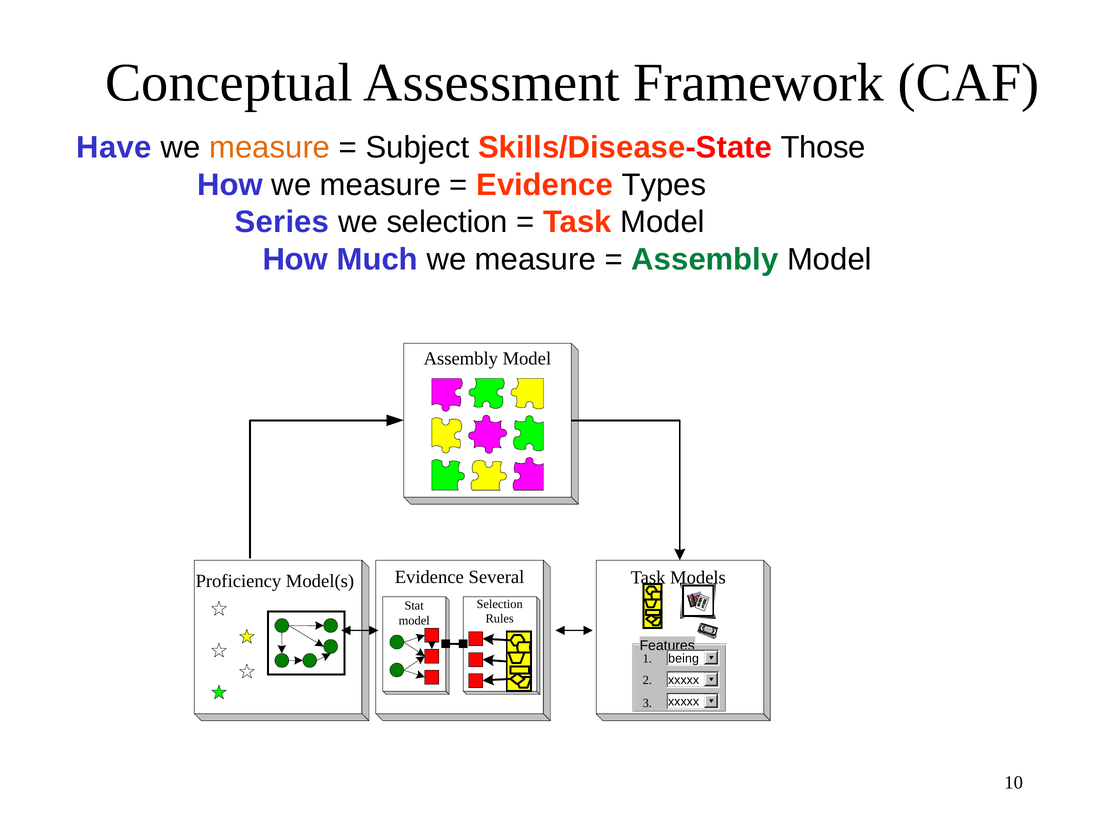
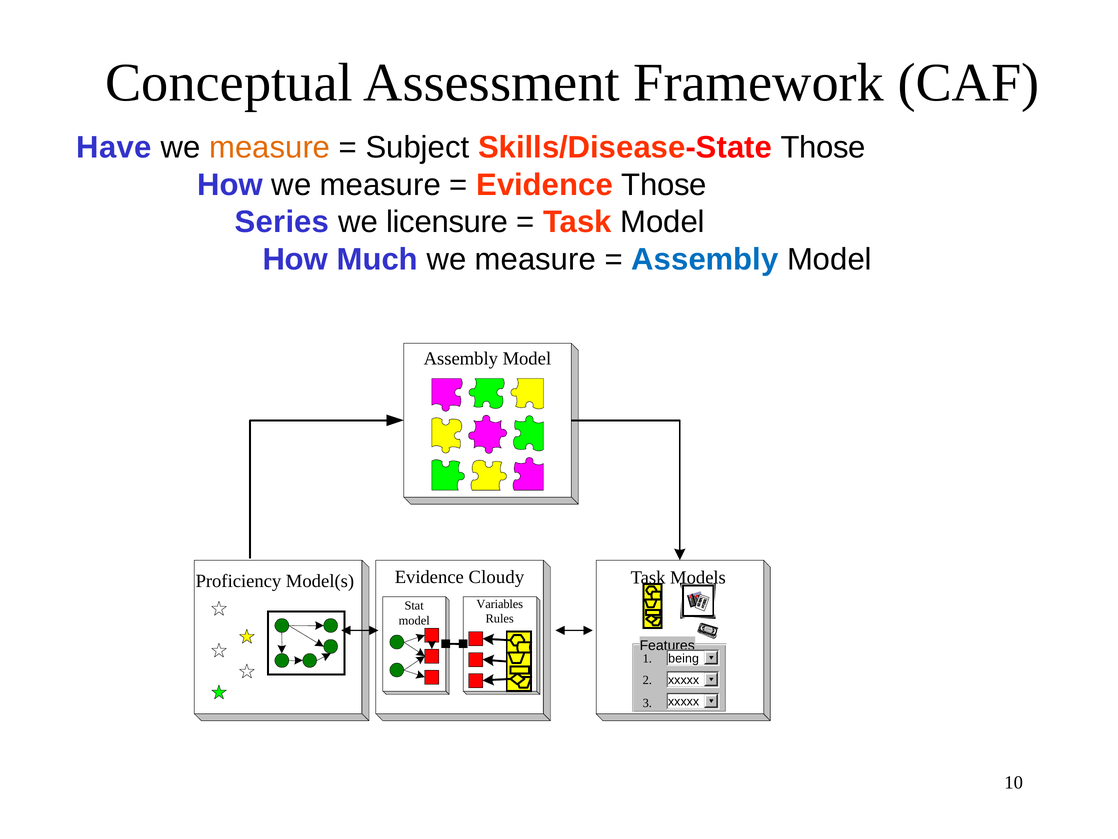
Evidence Types: Types -> Those
we selection: selection -> licensure
Assembly at (705, 259) colour: green -> blue
Several: Several -> Cloudy
Selection at (500, 604): Selection -> Variables
